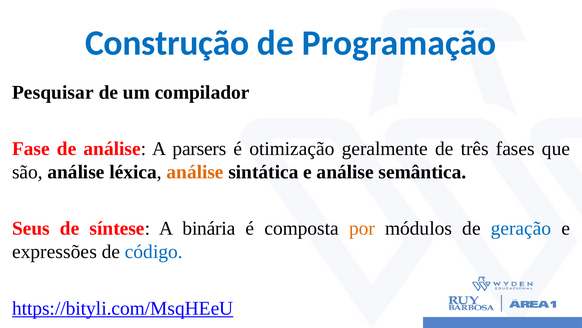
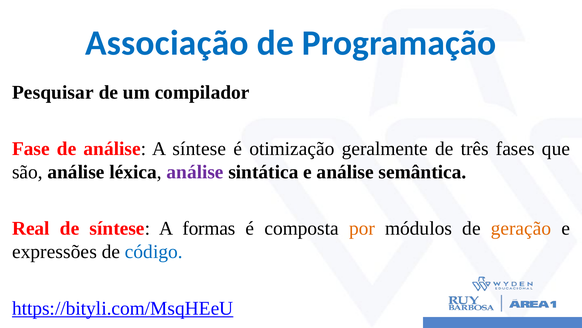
Construção: Construção -> Associação
A parsers: parsers -> síntese
análise at (195, 172) colour: orange -> purple
Seus: Seus -> Real
binária: binária -> formas
geração colour: blue -> orange
